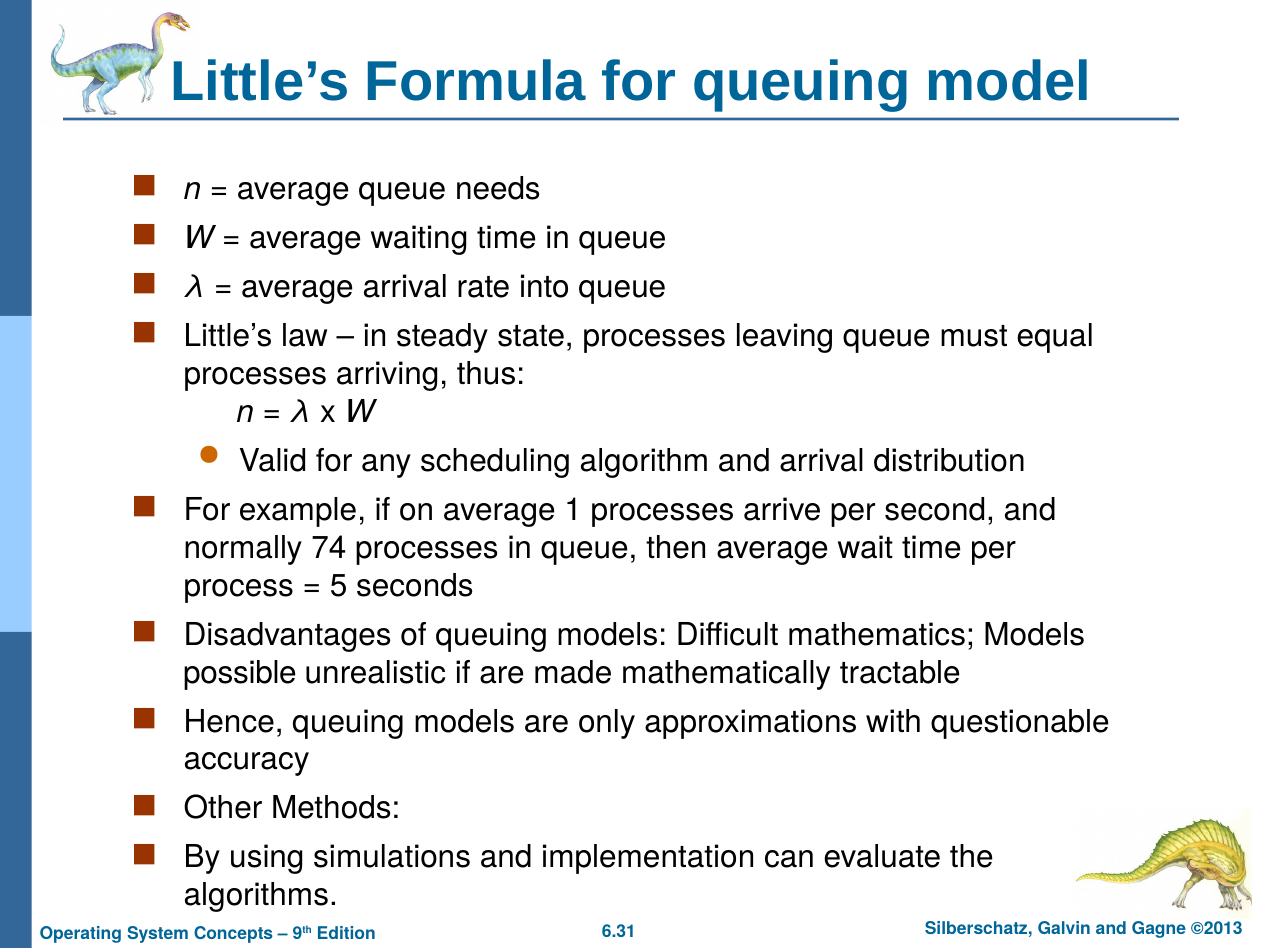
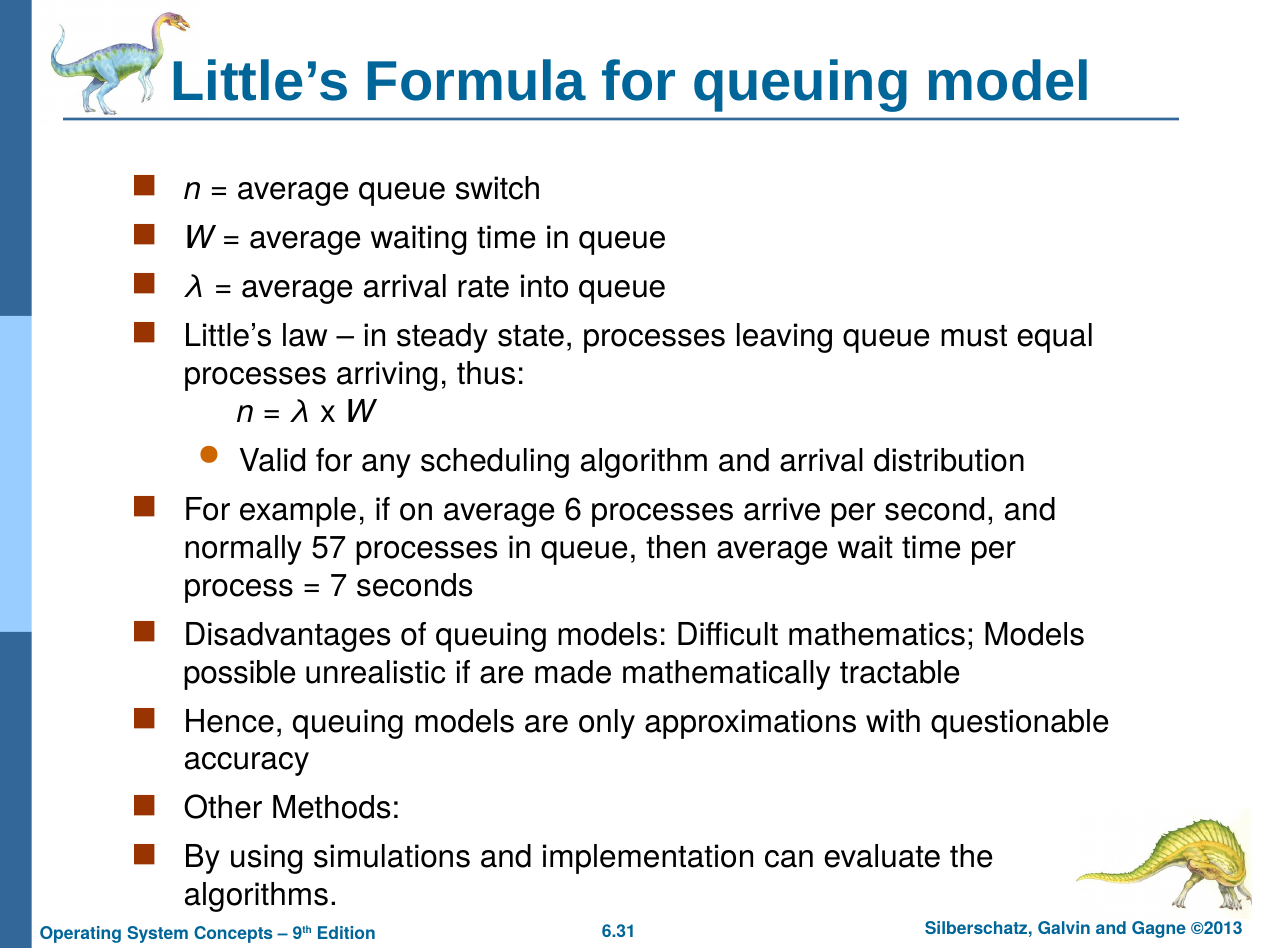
needs: needs -> switch
1: 1 -> 6
74: 74 -> 57
5: 5 -> 7
